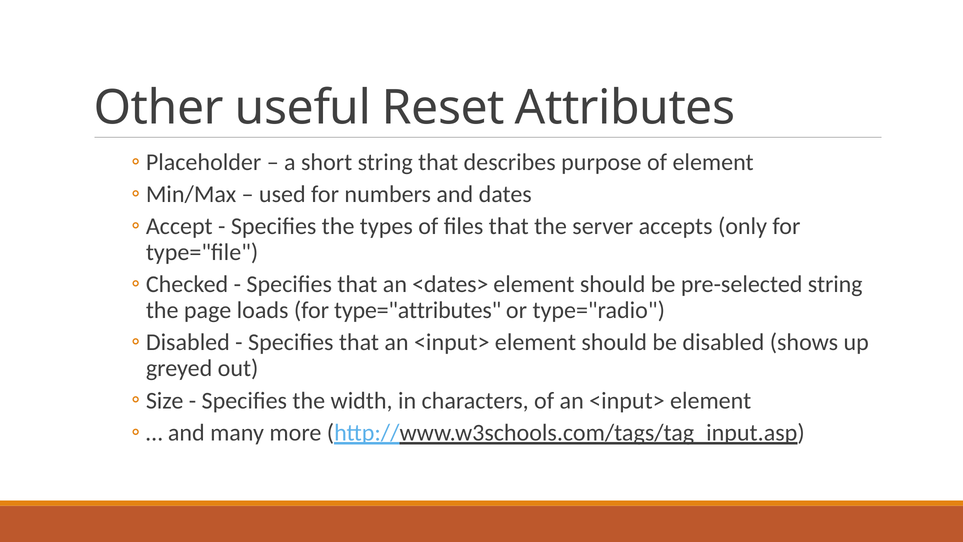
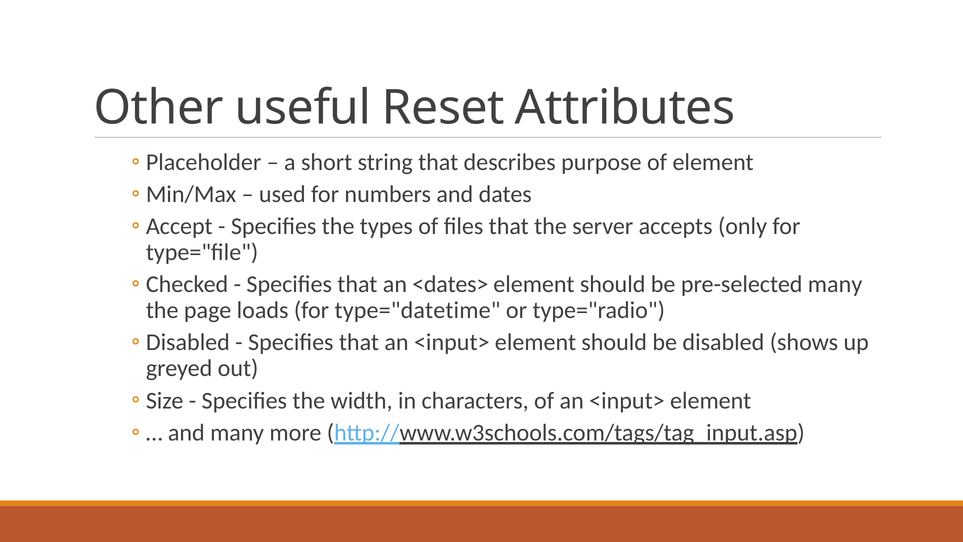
pre-selected string: string -> many
type="attributes: type="attributes -> type="datetime
